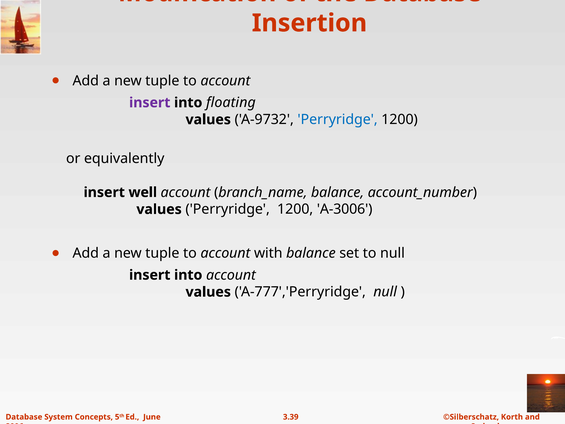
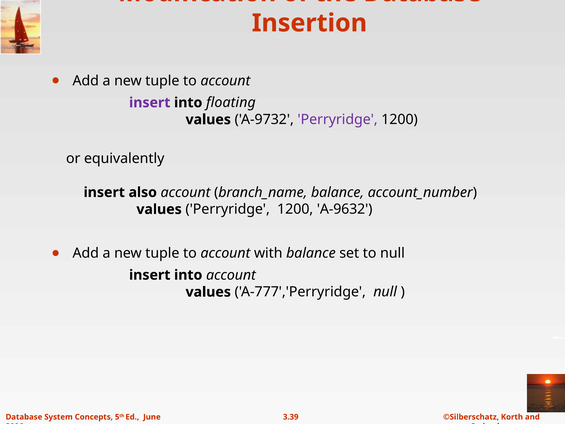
Perryridge at (338, 120) colour: blue -> purple
well: well -> also
A-3006: A-3006 -> A-9632
